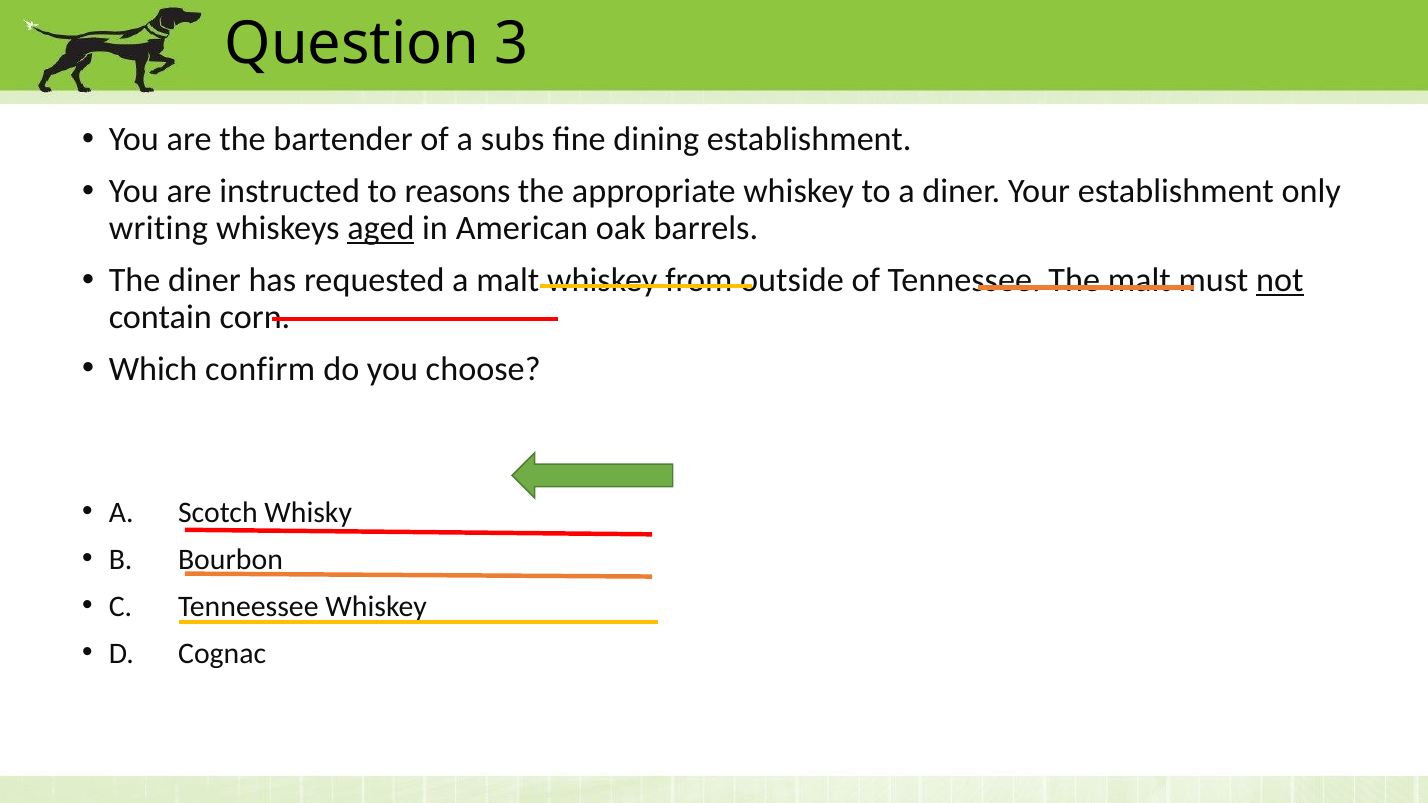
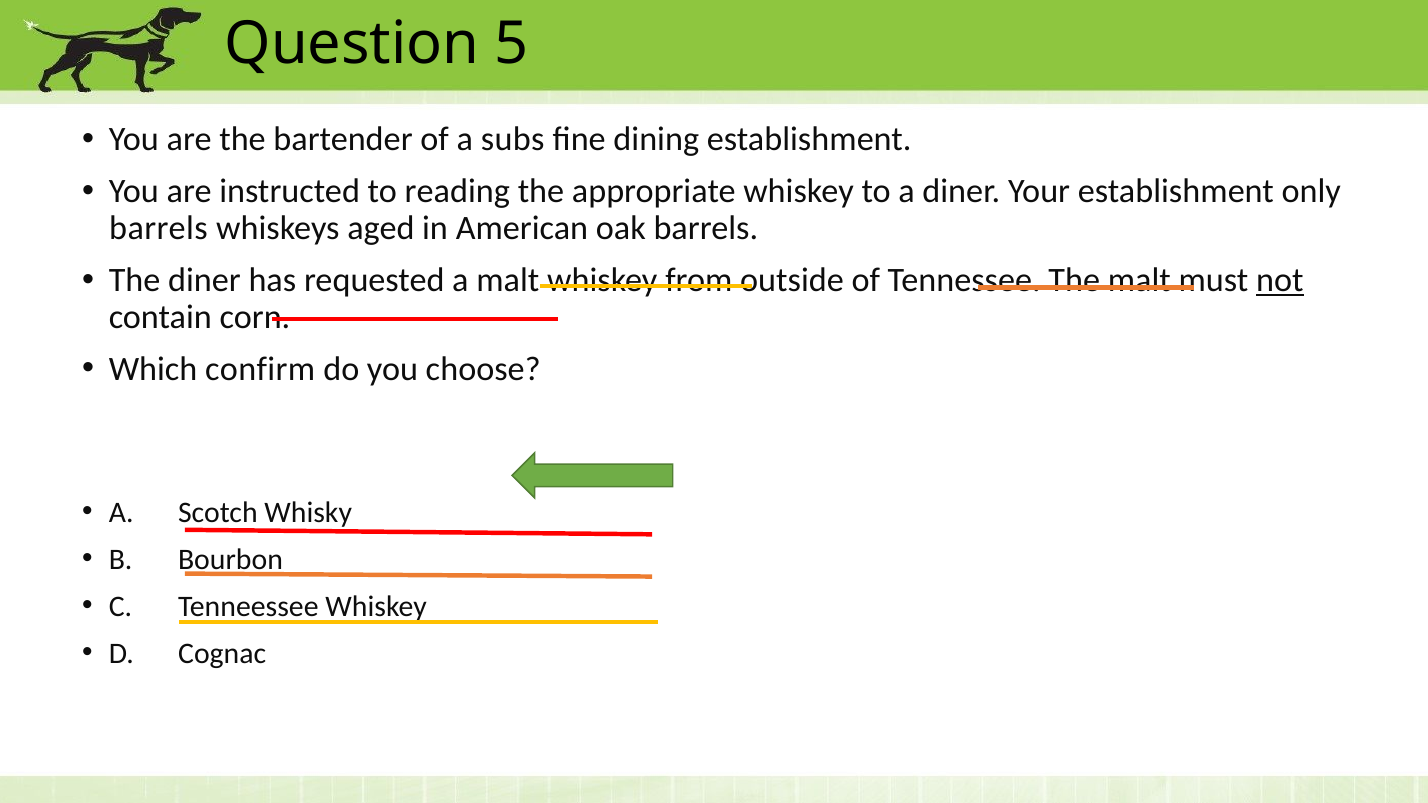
3: 3 -> 5
reasons: reasons -> reading
writing at (158, 228): writing -> barrels
aged underline: present -> none
